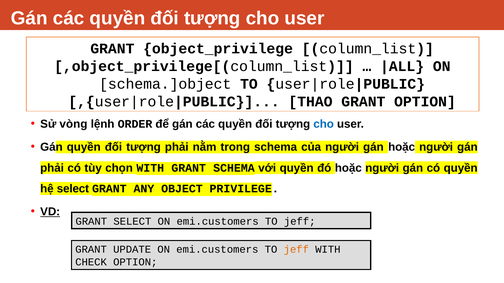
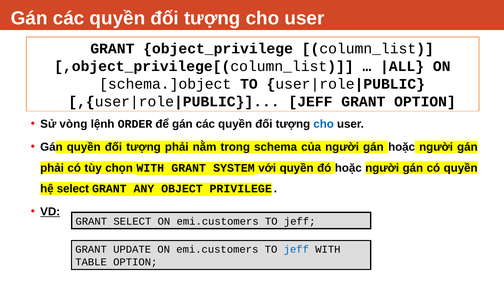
THAO at (310, 102): THAO -> JEFF
GRANT SCHEMA: SCHEMA -> SYSTEM
jeff at (296, 250) colour: orange -> blue
CHECK: CHECK -> TABLE
